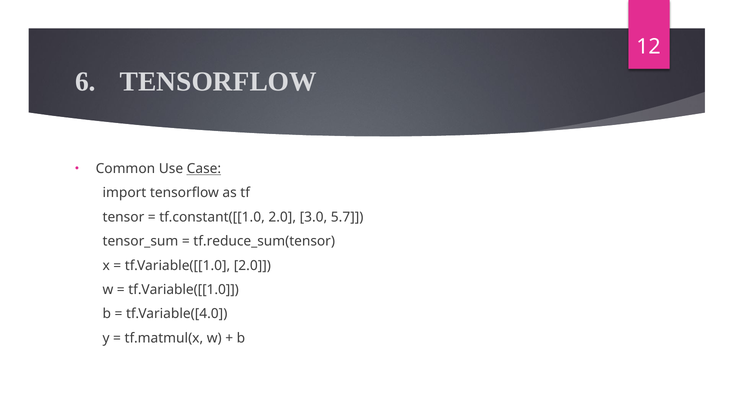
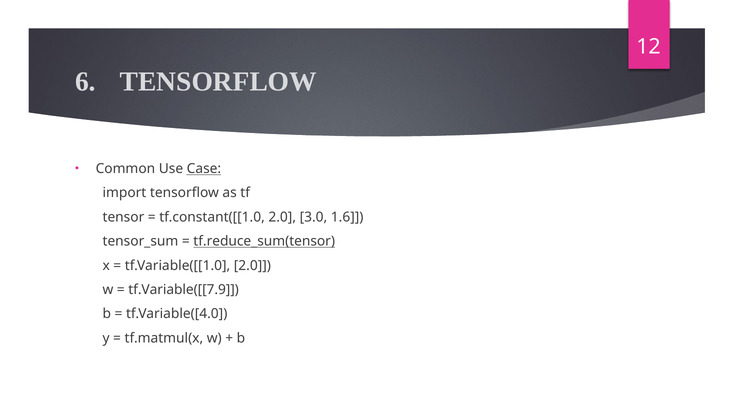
5.7: 5.7 -> 1.6
tf.reduce_sum(tensor underline: none -> present
tf.Variable([[1.0 at (184, 290): tf.Variable([[1.0 -> tf.Variable([[7.9
